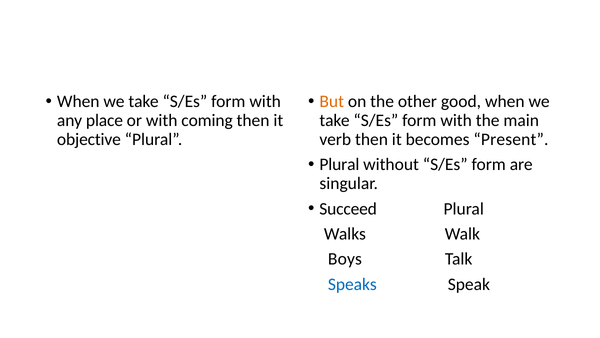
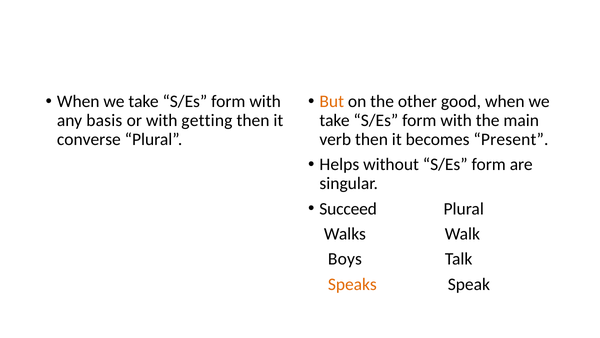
place: place -> basis
coming: coming -> getting
objective: objective -> converse
Plural at (339, 164): Plural -> Helps
Speaks colour: blue -> orange
